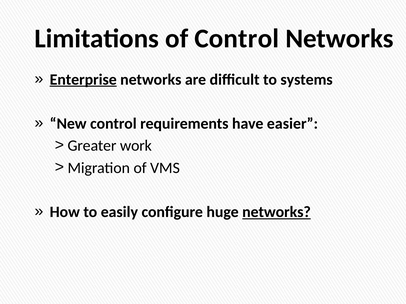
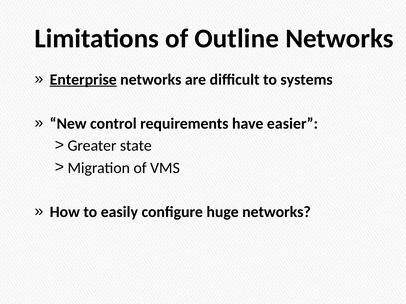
of Control: Control -> Outline
work: work -> state
networks at (276, 212) underline: present -> none
